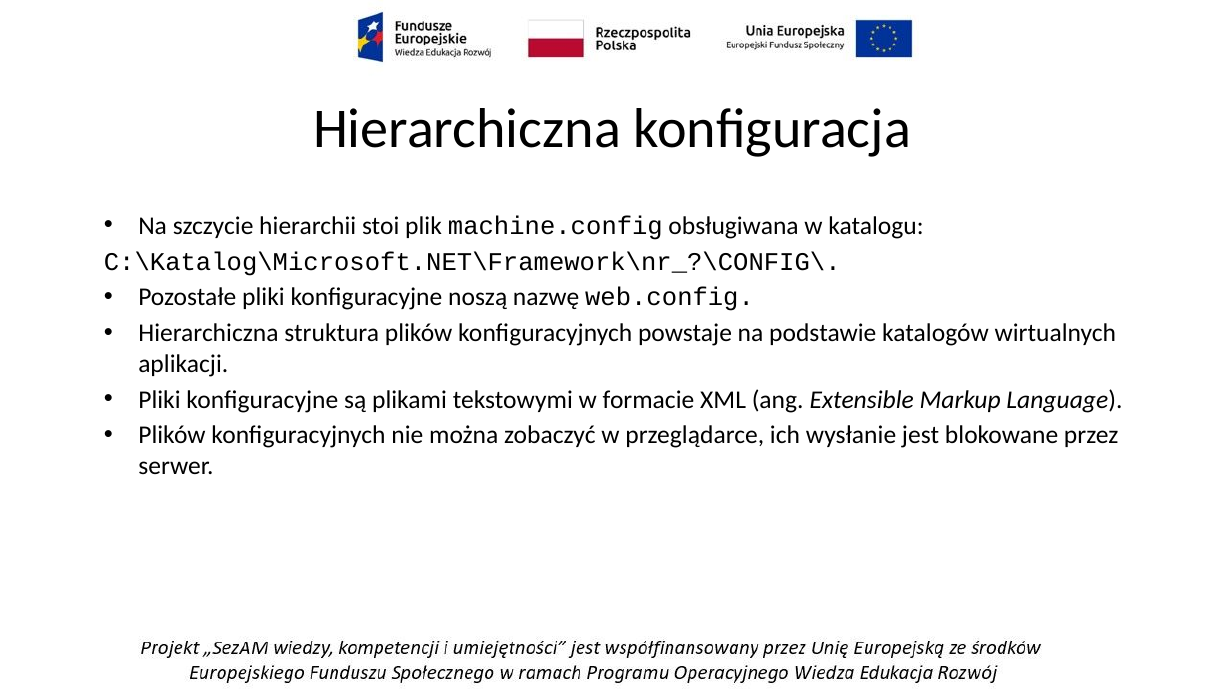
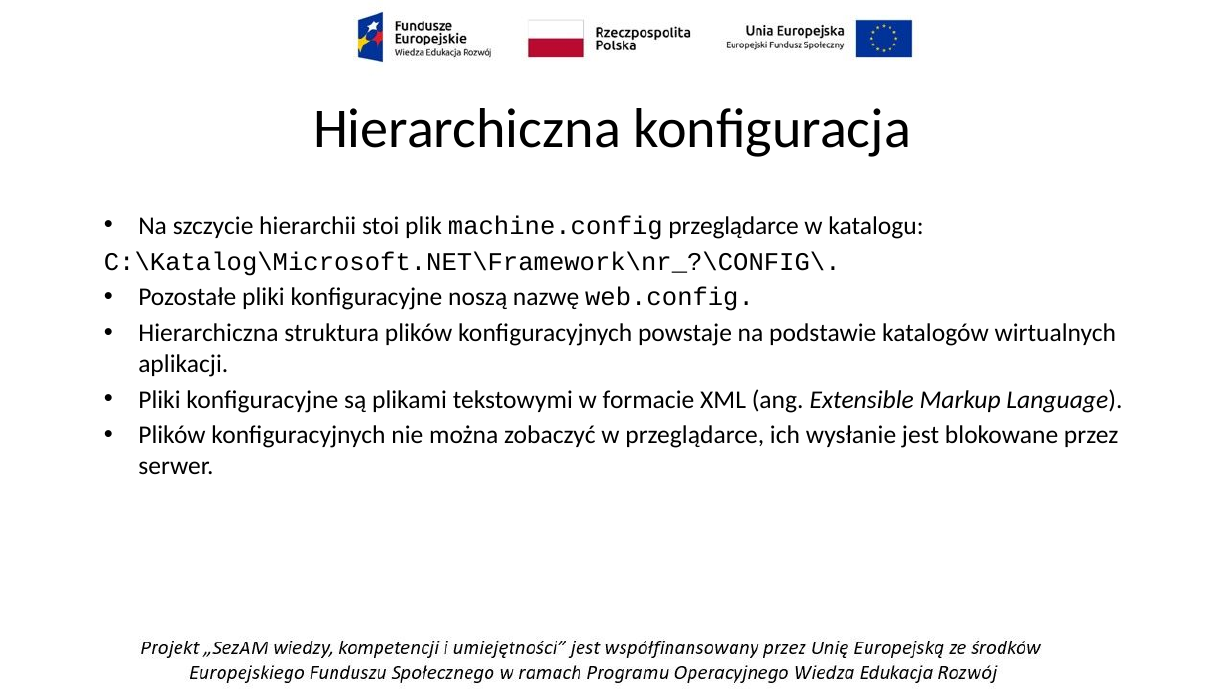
machine.config obsługiwana: obsługiwana -> przeglądarce
